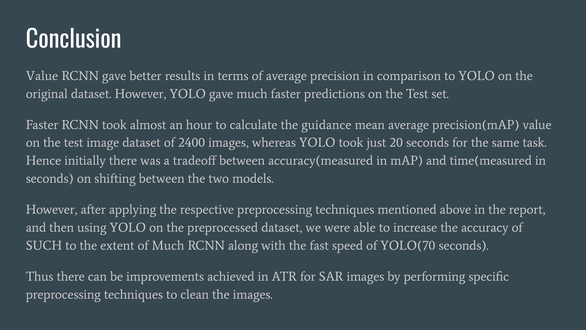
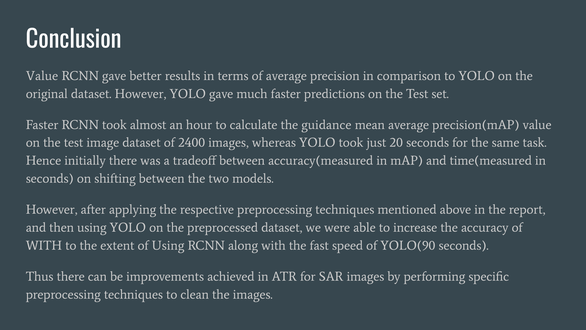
SUCH at (44, 245): SUCH -> WITH
of Much: Much -> Using
YOLO(70: YOLO(70 -> YOLO(90
